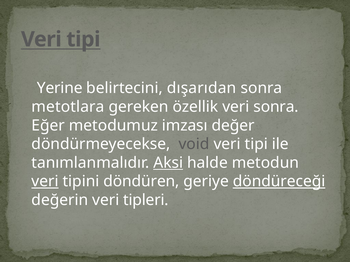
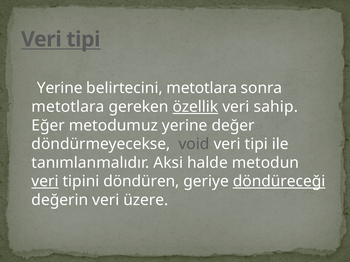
belirtecini dışarıdan: dışarıdan -> metotlara
özellik underline: none -> present
veri sonra: sonra -> sahip
metodumuz imzası: imzası -> yerine
Aksi underline: present -> none
tipleri: tipleri -> üzere
